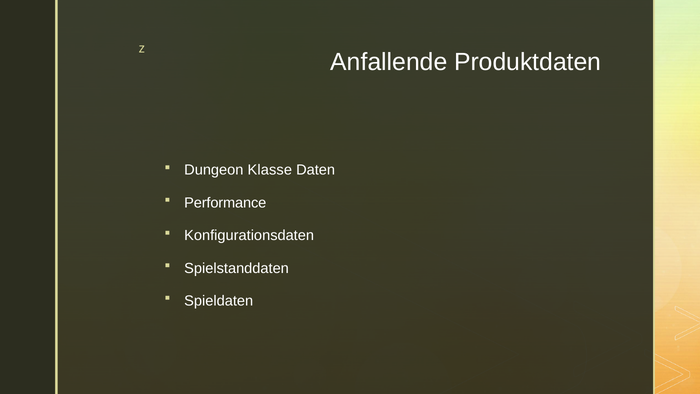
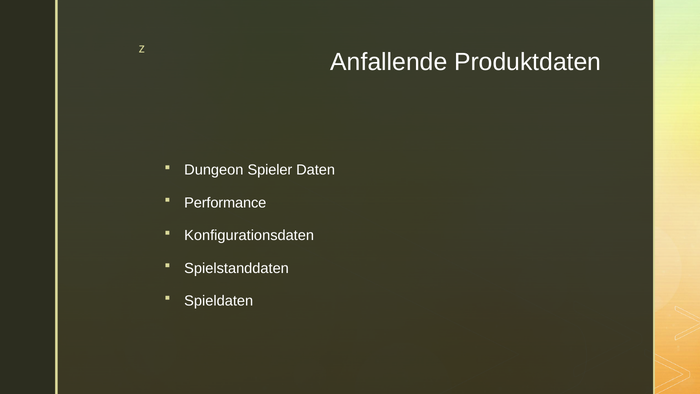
Klasse: Klasse -> Spieler
